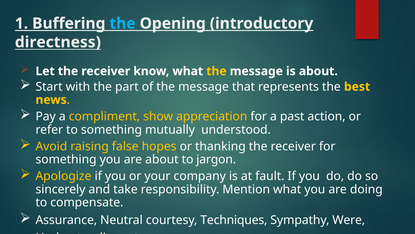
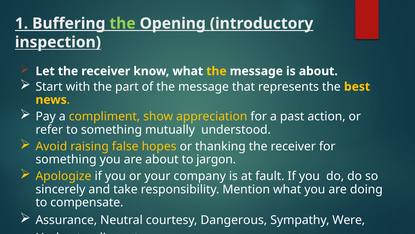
the at (123, 23) colour: light blue -> light green
directness: directness -> inspection
Techniques: Techniques -> Dangerous
